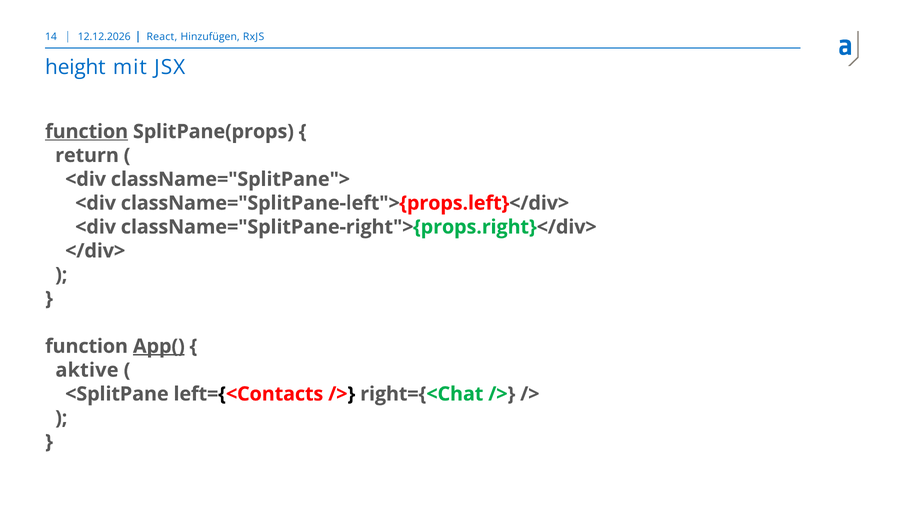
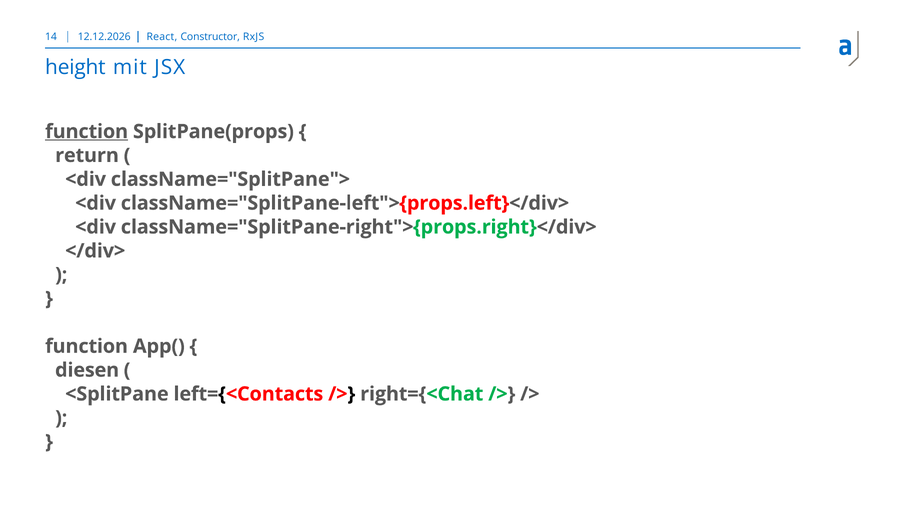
Hinzufügen: Hinzufügen -> Constructor
App( underline: present -> none
aktive: aktive -> diesen
